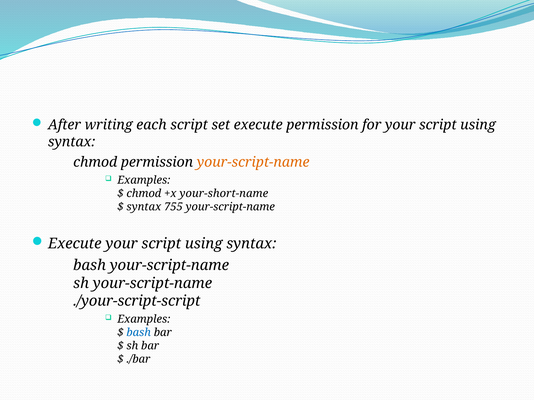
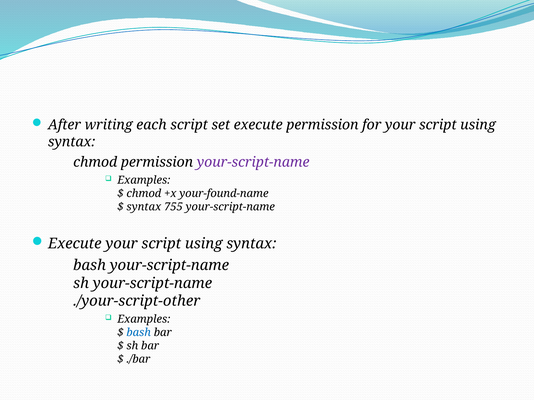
your-script-name at (253, 162) colour: orange -> purple
your-short-name: your-short-name -> your-found-name
./your-script-script: ./your-script-script -> ./your-script-other
